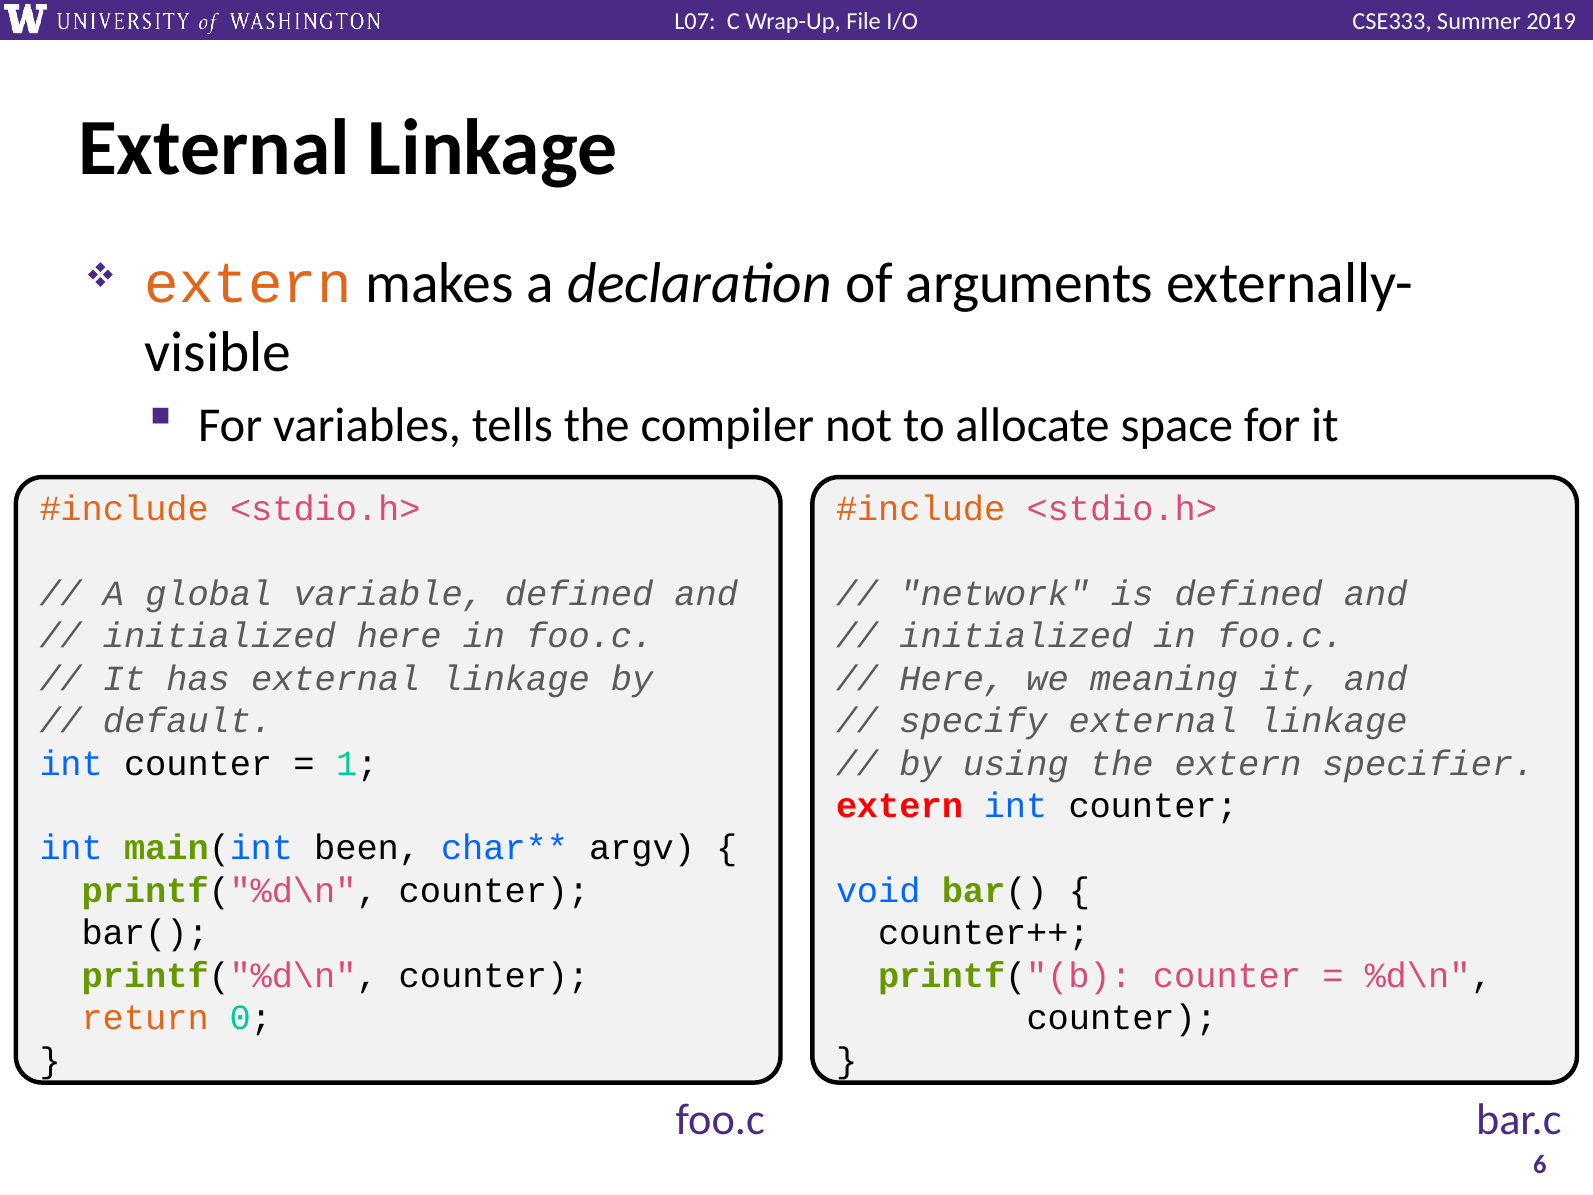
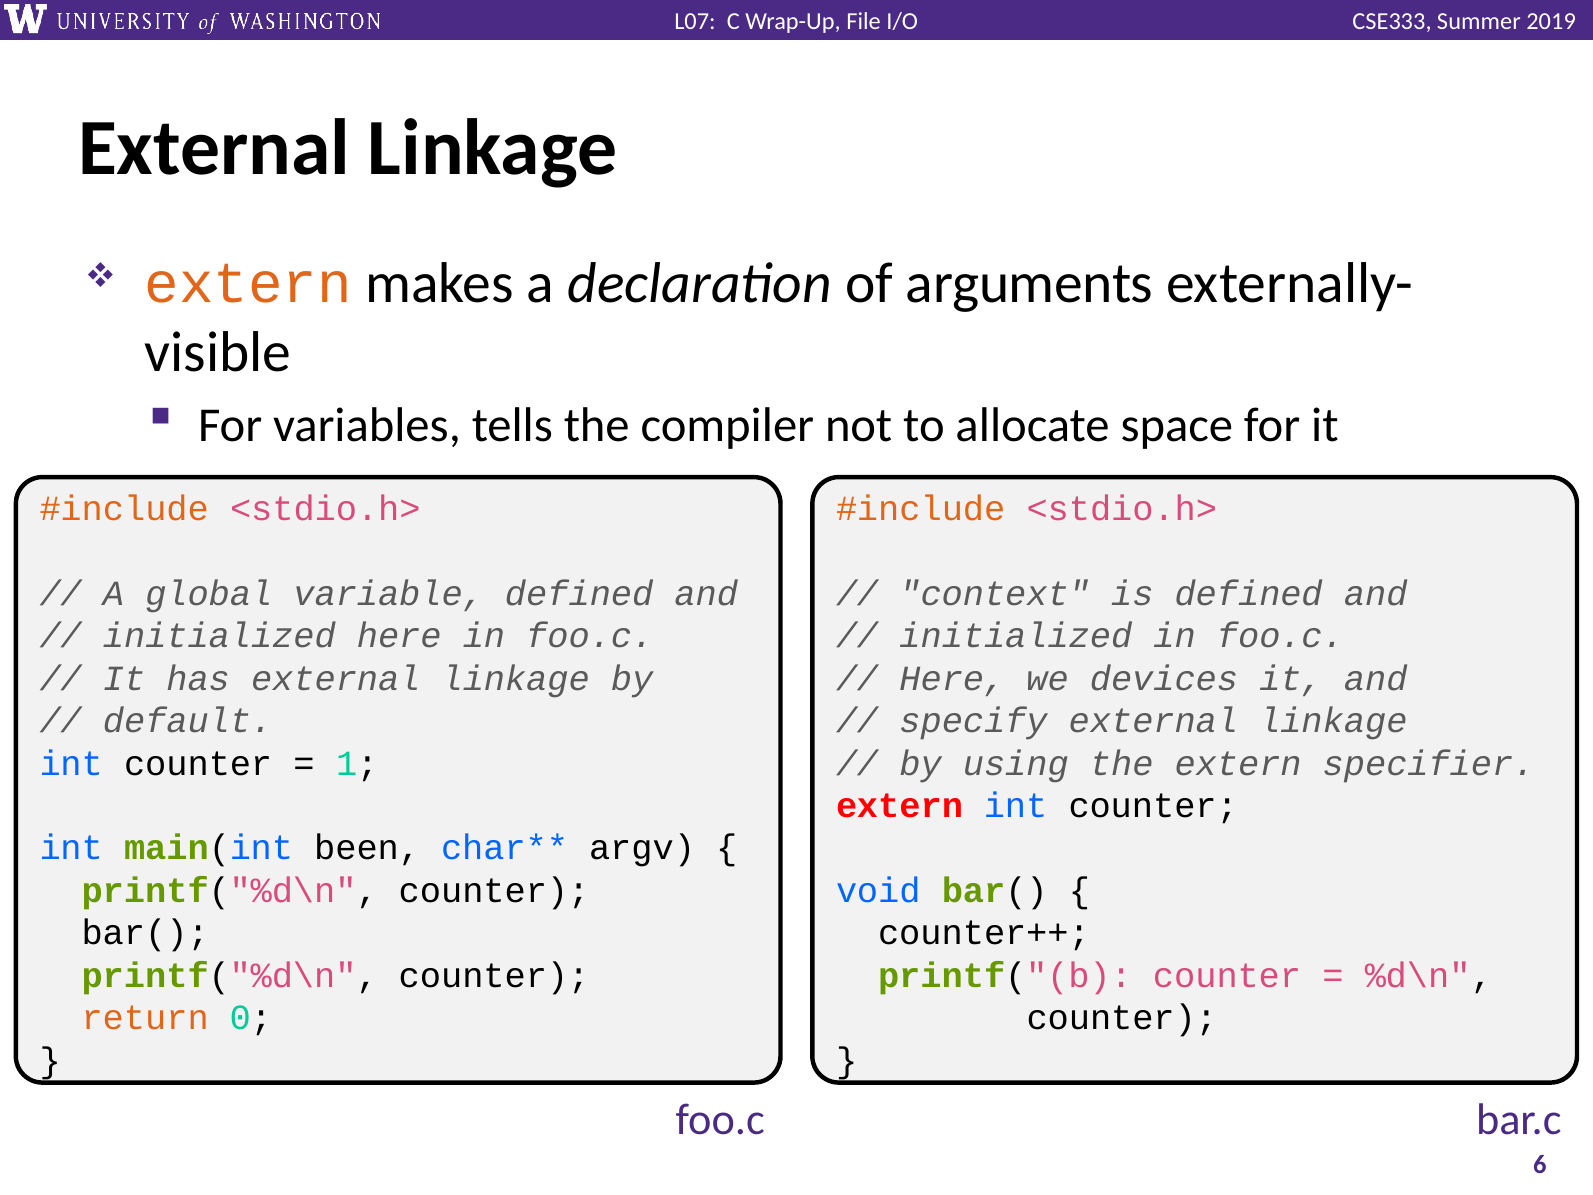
network: network -> context
meaning: meaning -> devices
